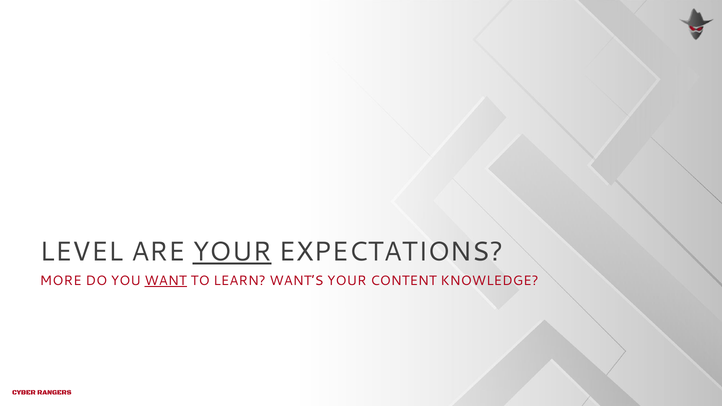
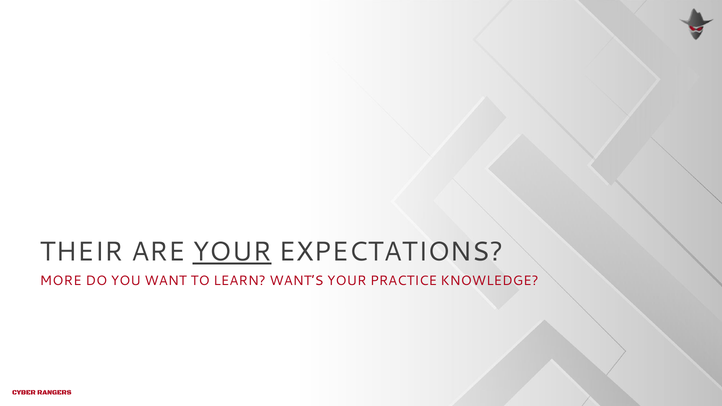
LEVEL: LEVEL -> THEIR
WANT underline: present -> none
CONTENT: CONTENT -> PRACTICE
